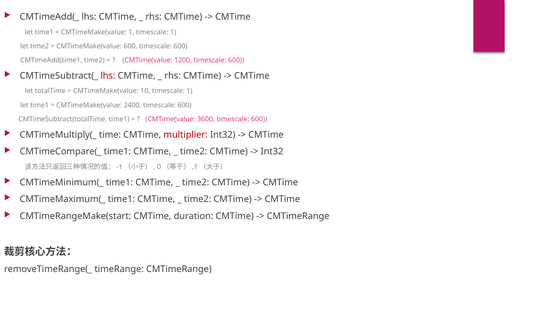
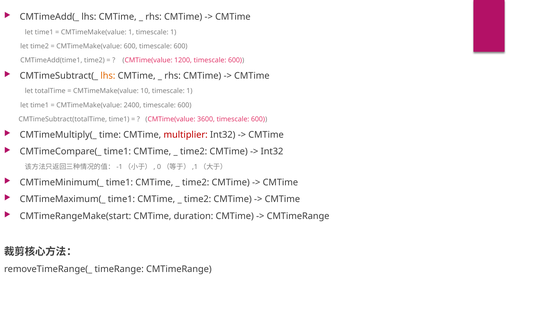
lhs at (108, 76) colour: red -> orange
